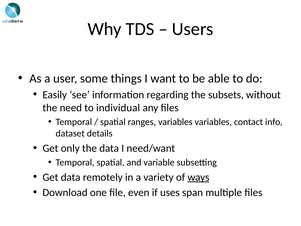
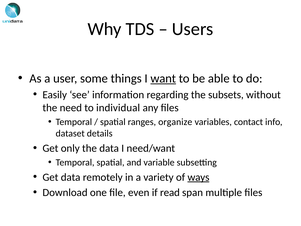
want underline: none -> present
ranges variables: variables -> organize
uses: uses -> read
